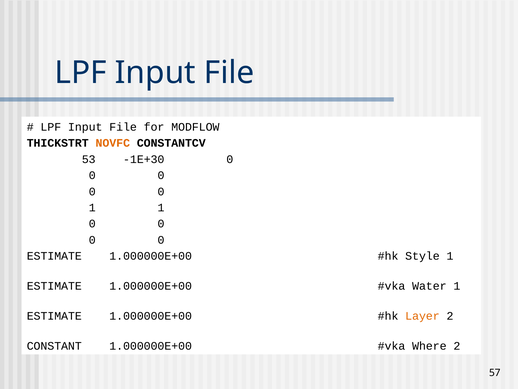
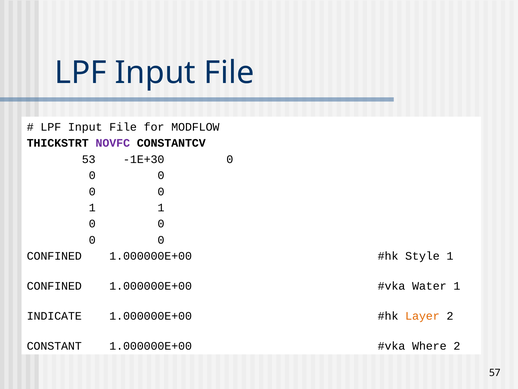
NOVFC colour: orange -> purple
ESTIMATE at (54, 256): ESTIMATE -> CONFINED
ESTIMATE at (54, 286): ESTIMATE -> CONFINED
ESTIMATE at (54, 316): ESTIMATE -> INDICATE
